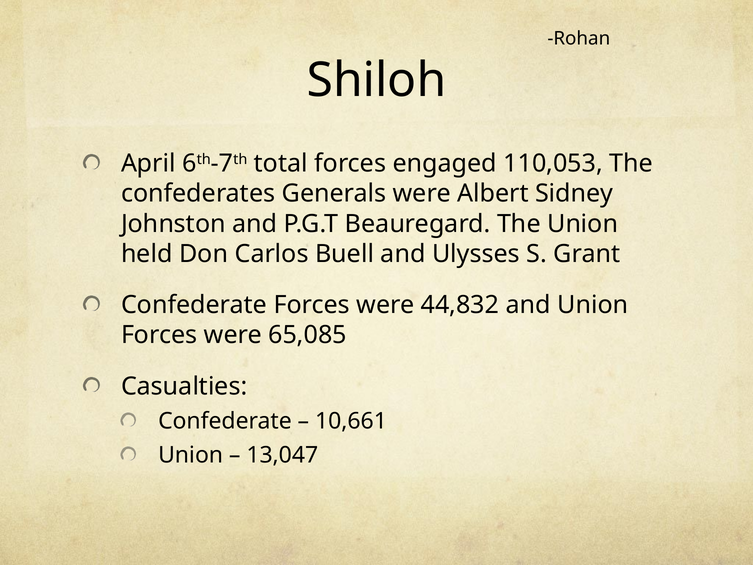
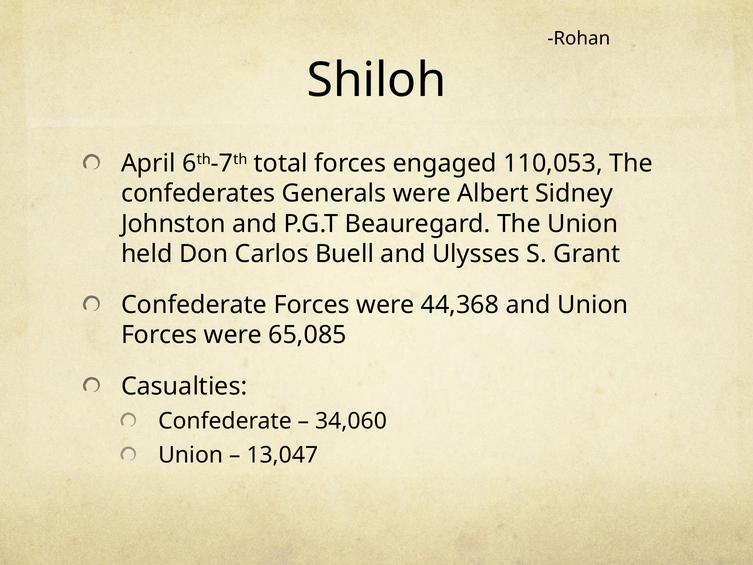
44,832: 44,832 -> 44,368
10,661: 10,661 -> 34,060
